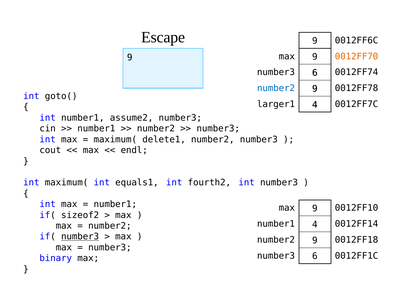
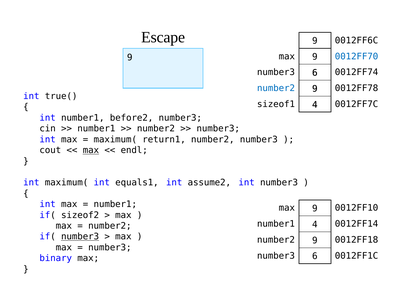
0012FF70 colour: orange -> blue
goto(: goto( -> true(
larger1: larger1 -> sizeof1
assume2: assume2 -> before2
delete1: delete1 -> return1
max at (91, 150) underline: none -> present
fourth2: fourth2 -> assume2
